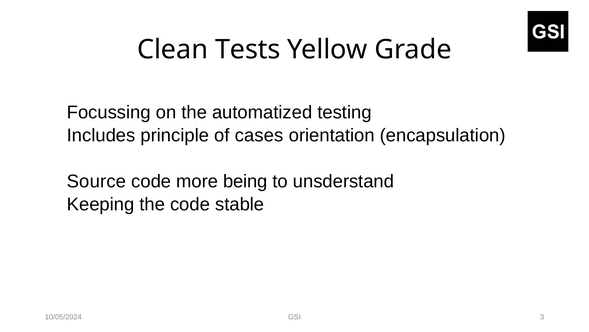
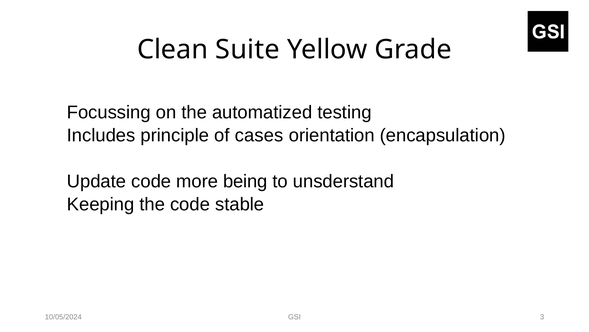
Tests: Tests -> Suite
Source: Source -> Update
